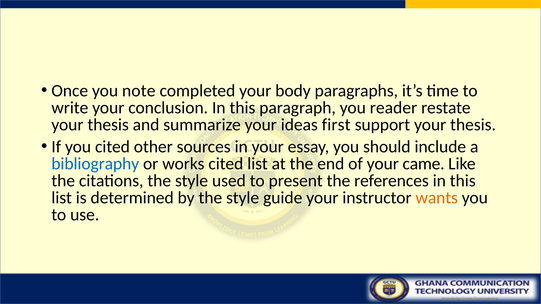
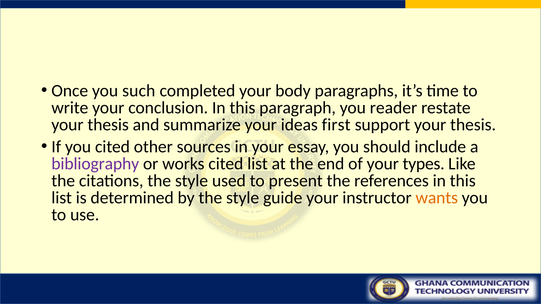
note: note -> such
bibliography colour: blue -> purple
came: came -> types
